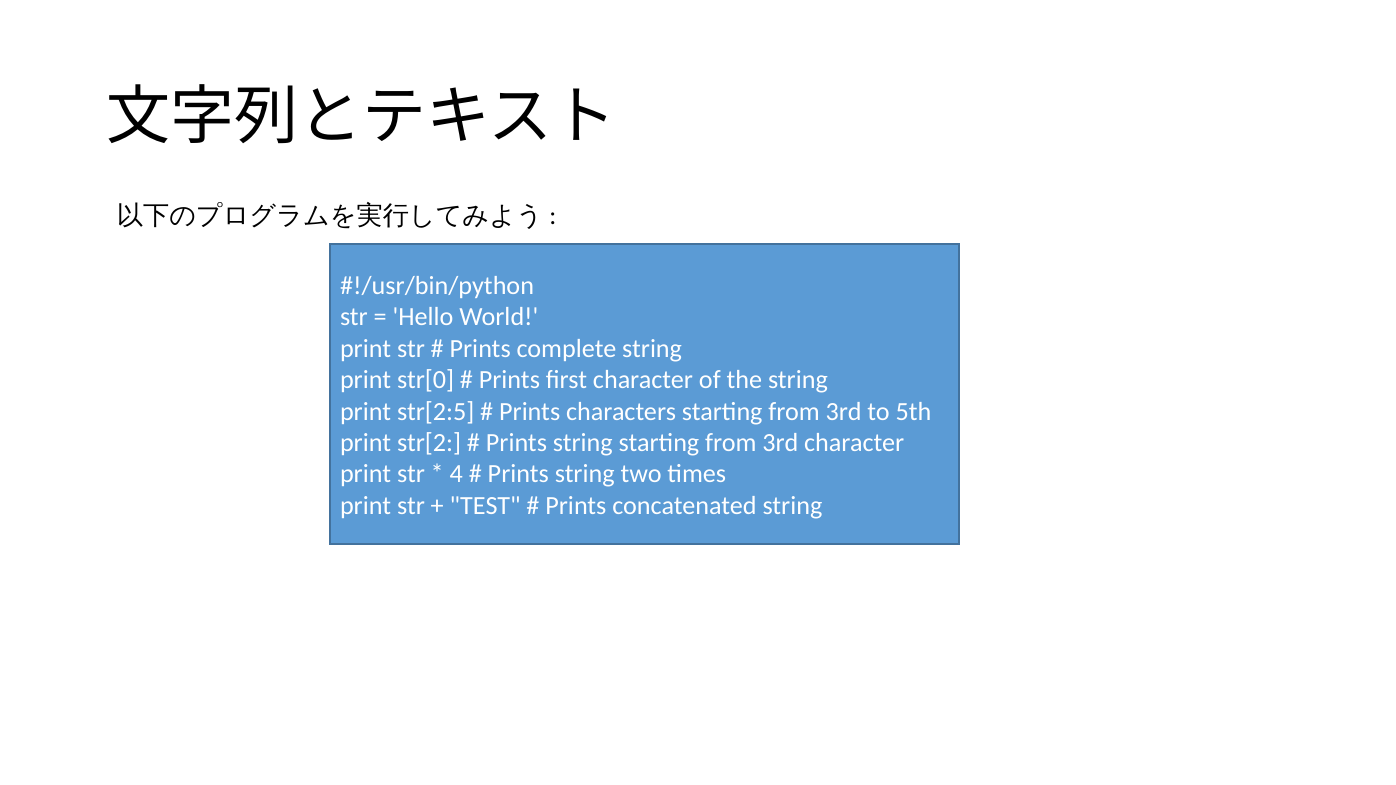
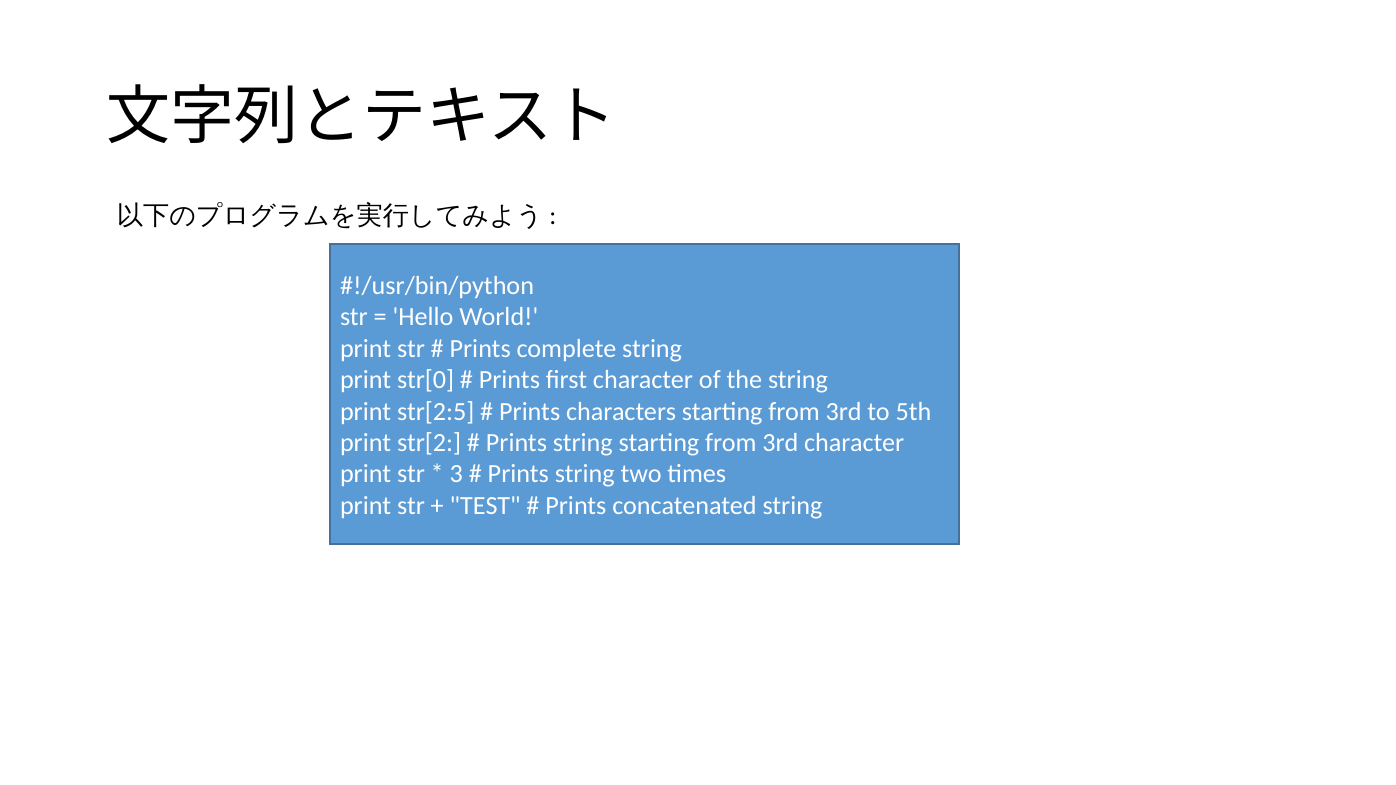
4: 4 -> 3
